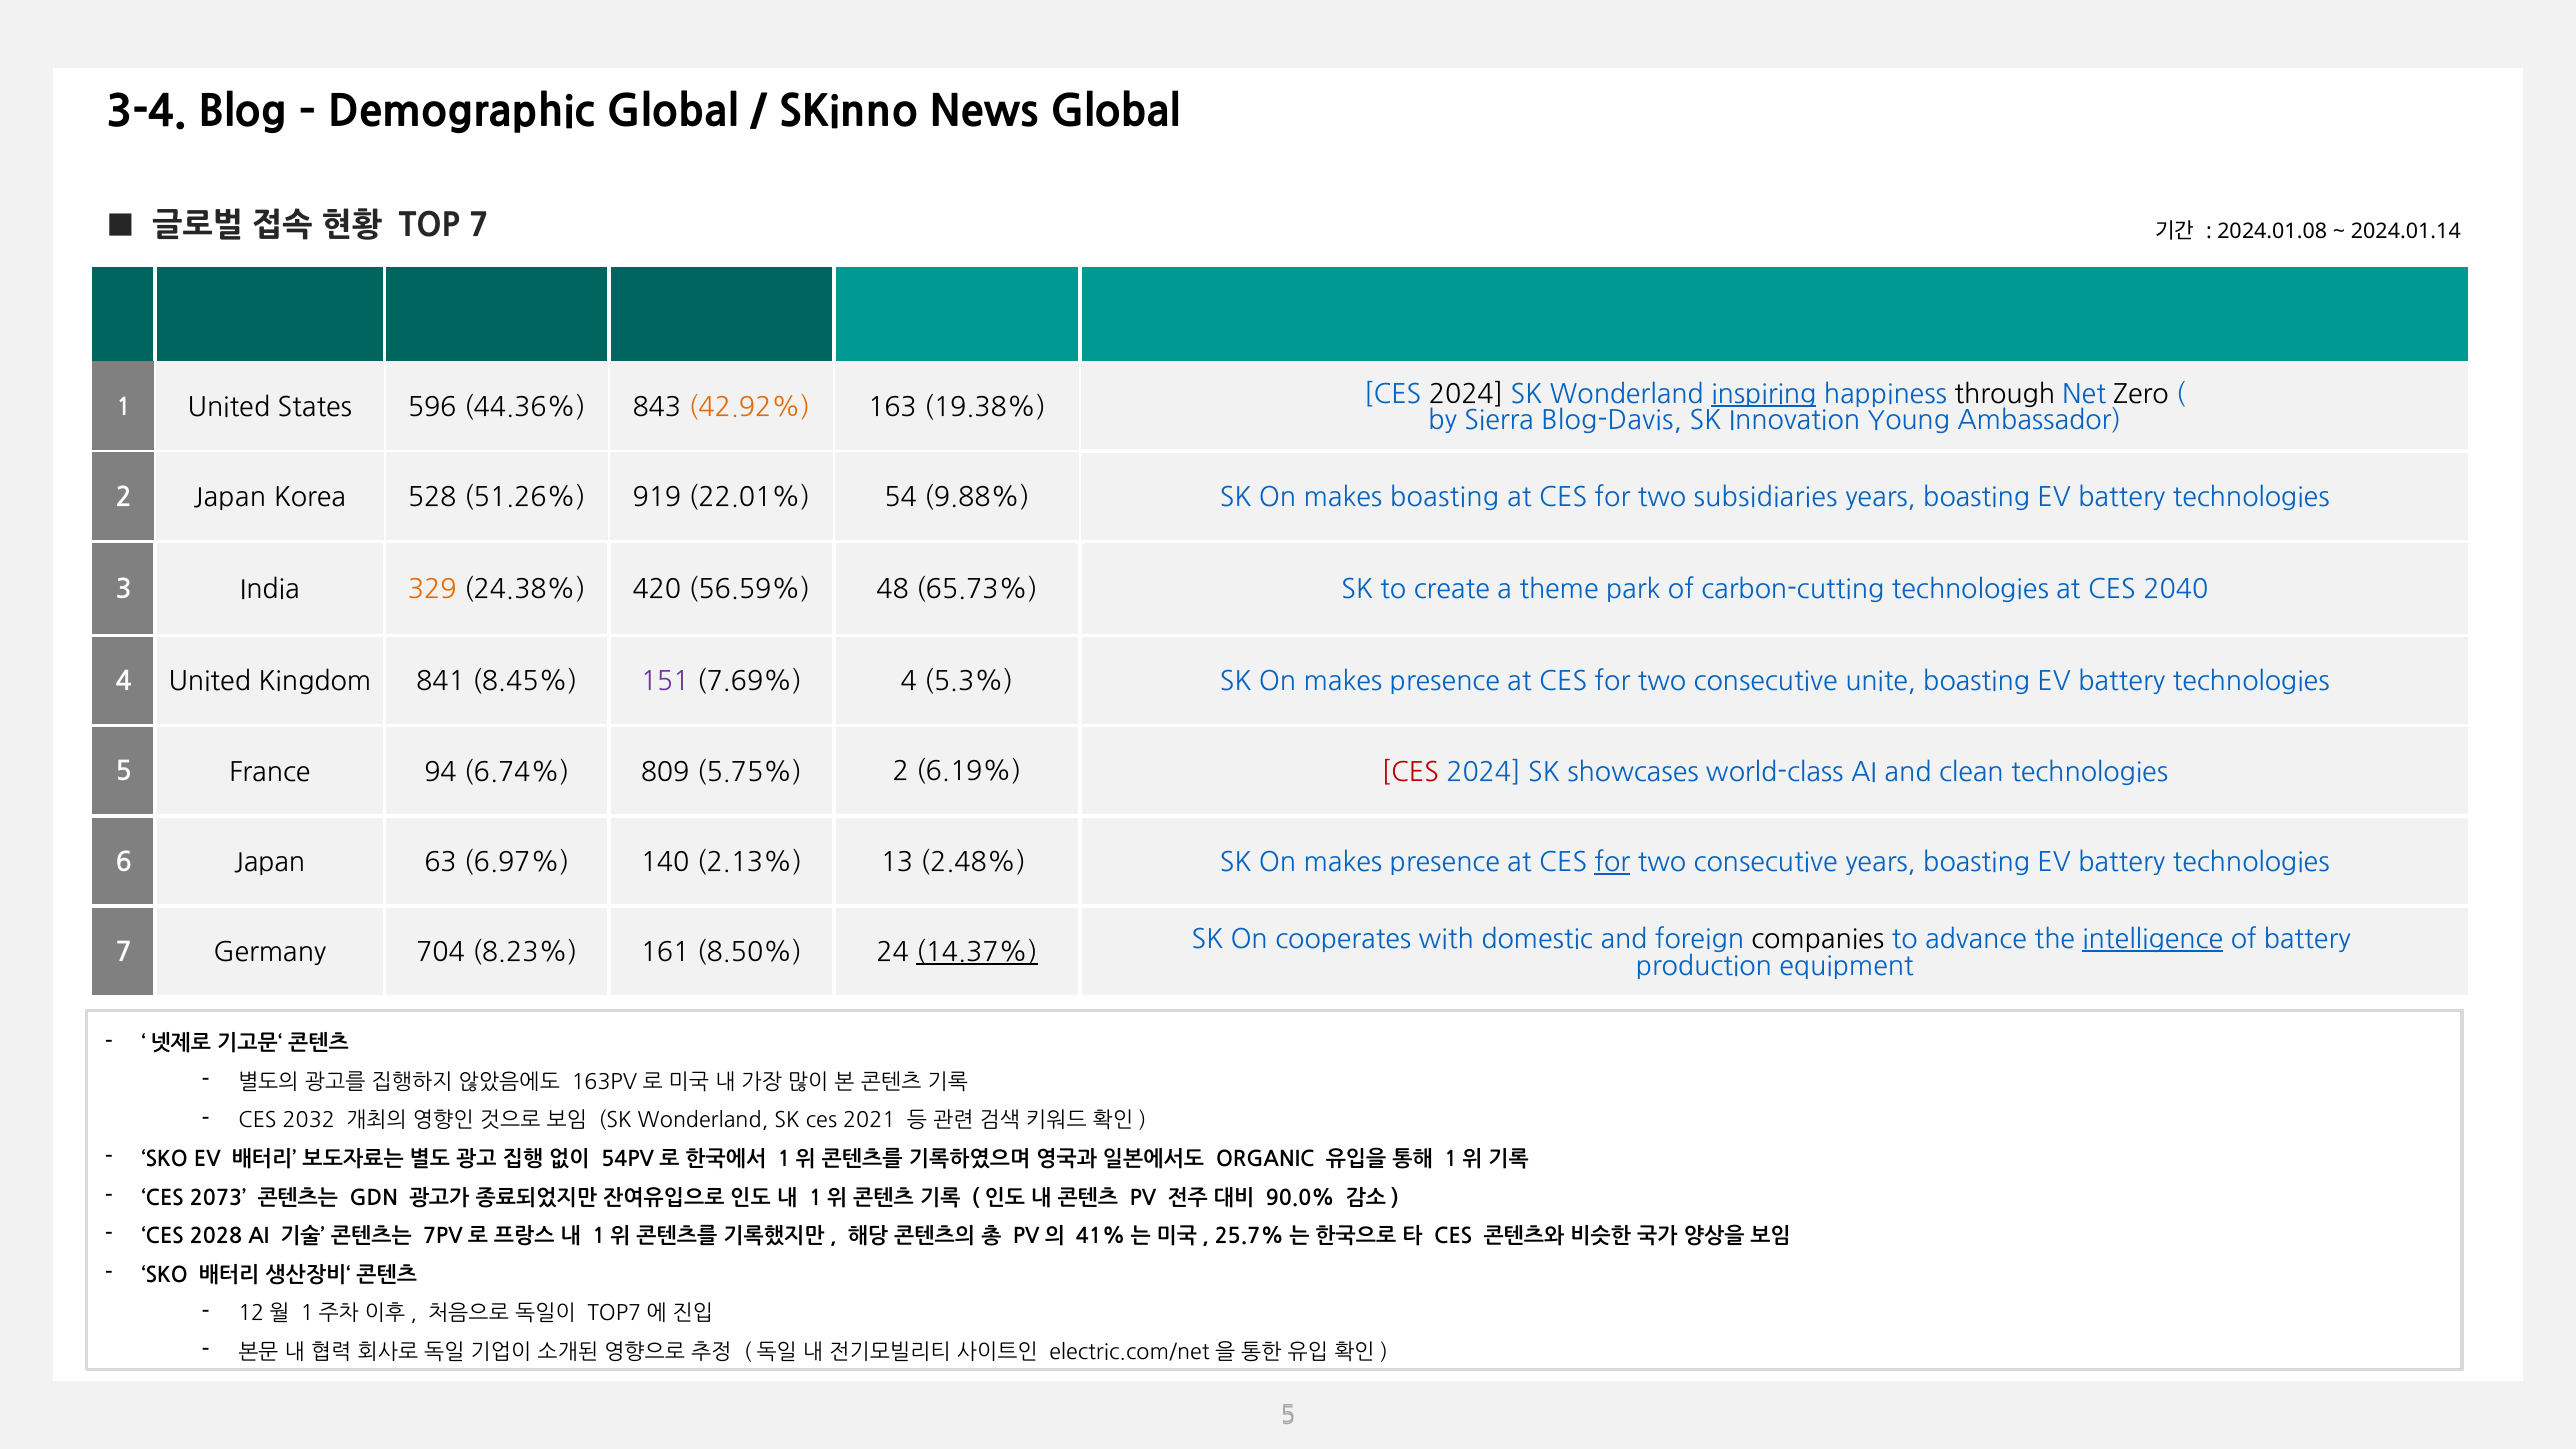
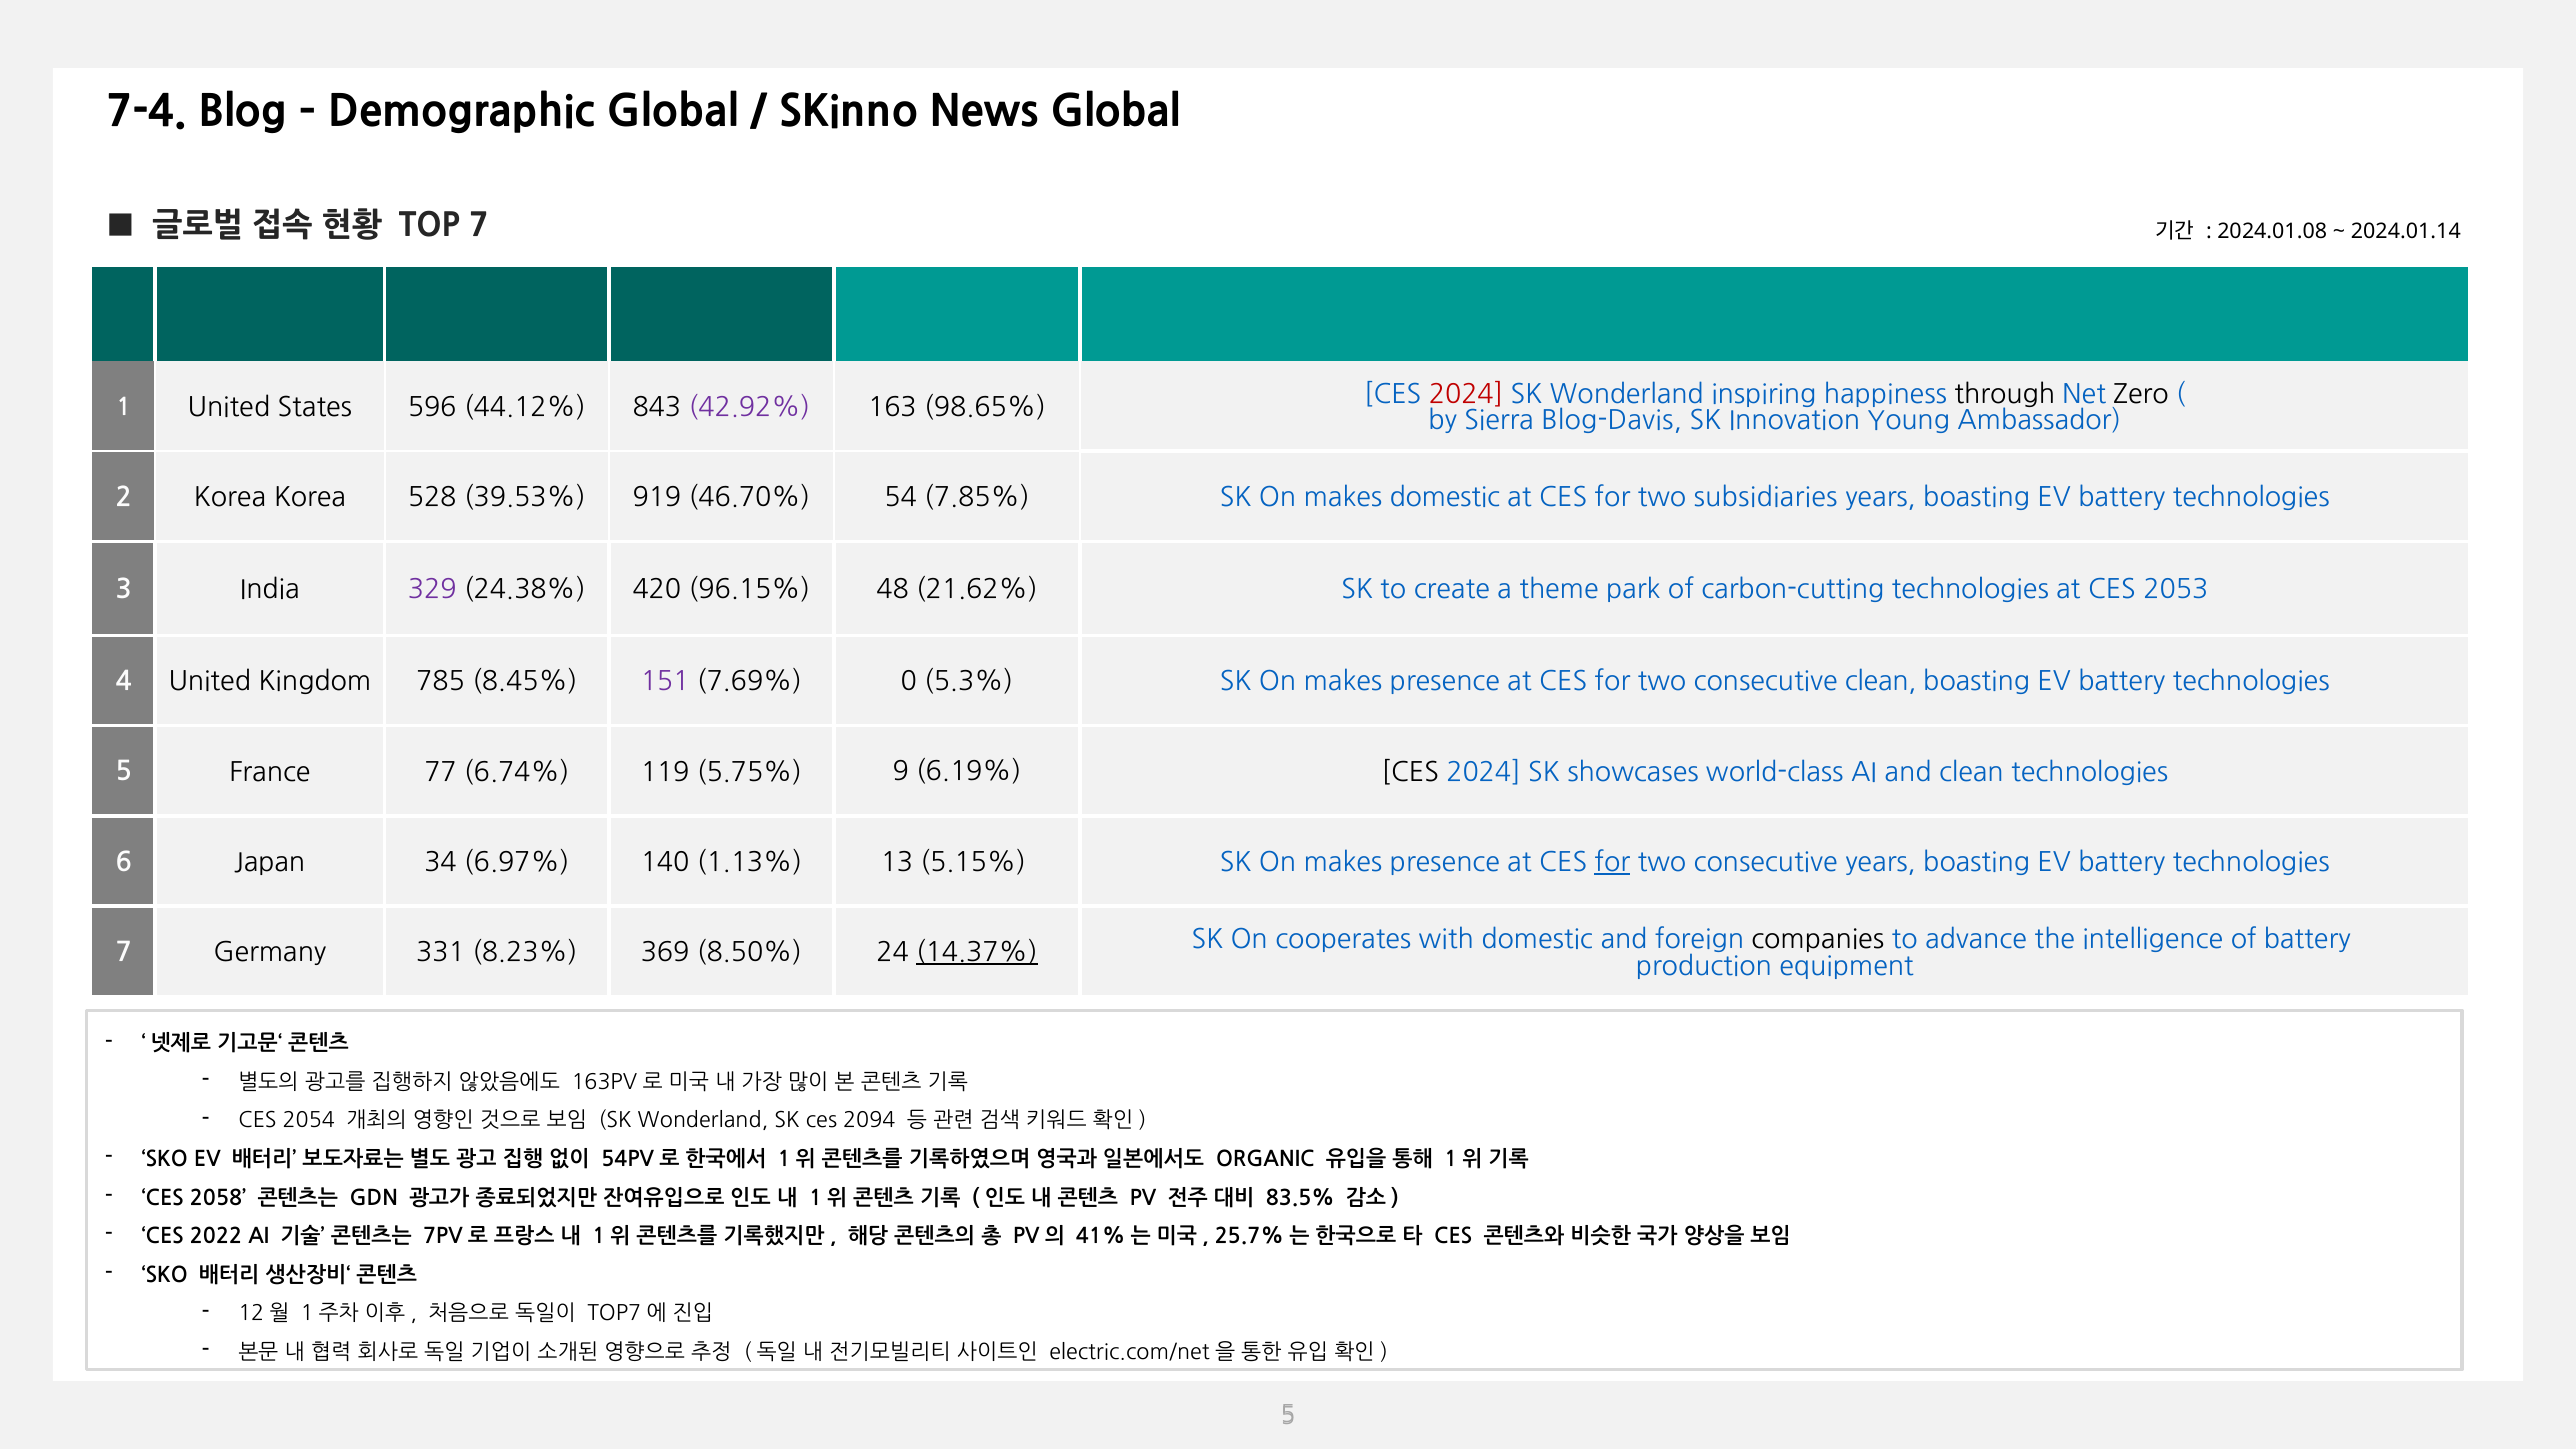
3-4: 3-4 -> 7-4
44.36%: 44.36% -> 44.12%
42.92% colour: orange -> purple
19.38%: 19.38% -> 98.65%
2024 at (1466, 394) colour: black -> red
inspiring underline: present -> none
2 Japan: Japan -> Korea
51.26%: 51.26% -> 39.53%
22.01%: 22.01% -> 46.70%
9.88%: 9.88% -> 7.85%
makes boasting: boasting -> domestic
329 colour: orange -> purple
56.59%: 56.59% -> 96.15%
65.73%: 65.73% -> 21.62%
2040: 2040 -> 2053
841: 841 -> 785
7.69% 4: 4 -> 0
consecutive unite: unite -> clean
94: 94 -> 77
809: 809 -> 119
5.75% 2: 2 -> 9
CES at (1410, 772) colour: red -> black
63: 63 -> 34
2.13%: 2.13% -> 1.13%
2.48%: 2.48% -> 5.15%
704: 704 -> 331
161: 161 -> 369
intelligence underline: present -> none
2032: 2032 -> 2054
2021: 2021 -> 2094
2073: 2073 -> 2058
90.0%: 90.0% -> 83.5%
2028: 2028 -> 2022
